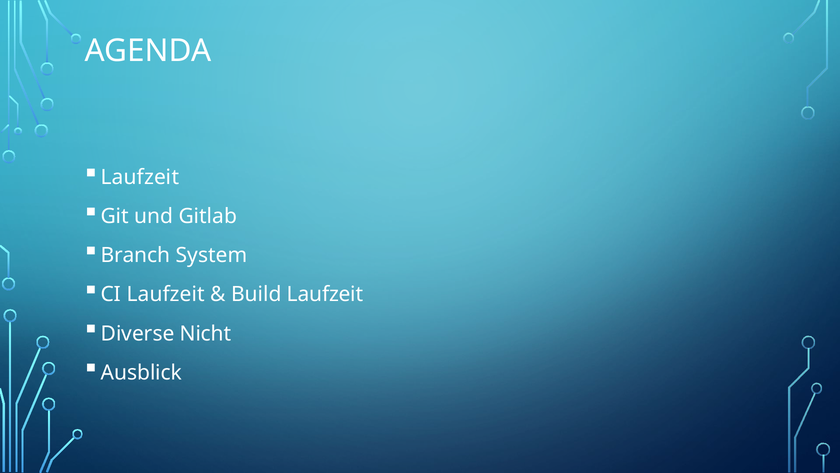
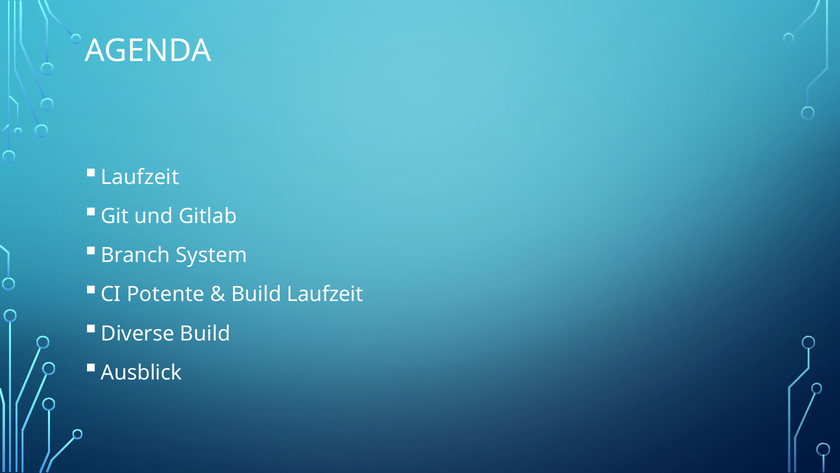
CI Laufzeit: Laufzeit -> Potente
Diverse Nicht: Nicht -> Build
